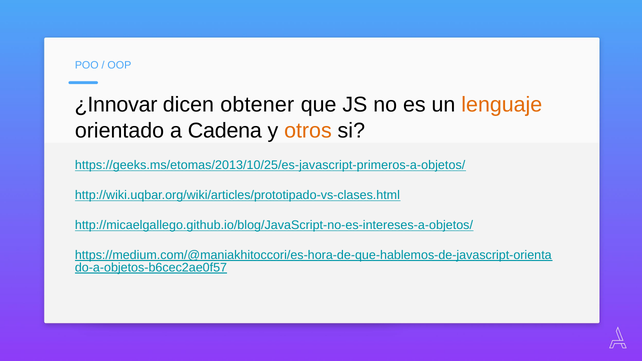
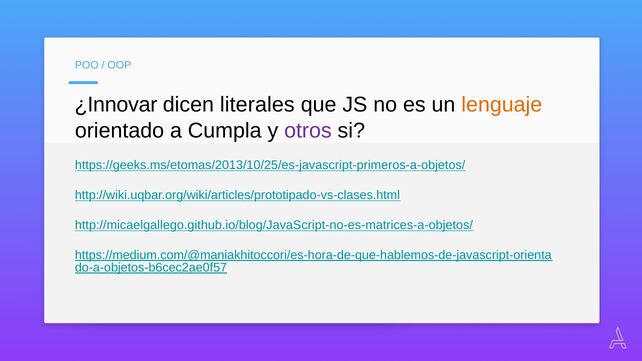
obtener: obtener -> literales
Cadena: Cadena -> Cumpla
otros colour: orange -> purple
http://micaelgallego.github.io/blog/JavaScript-no-es-intereses-a-objetos/: http://micaelgallego.github.io/blog/JavaScript-no-es-intereses-a-objetos/ -> http://micaelgallego.github.io/blog/JavaScript-no-es-matrices-a-objetos/
